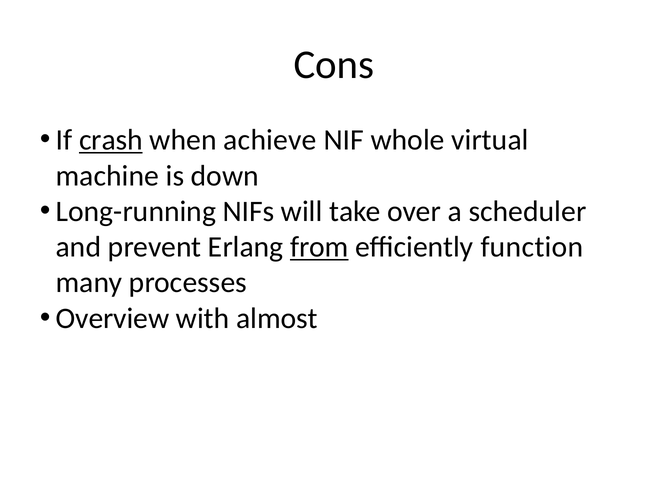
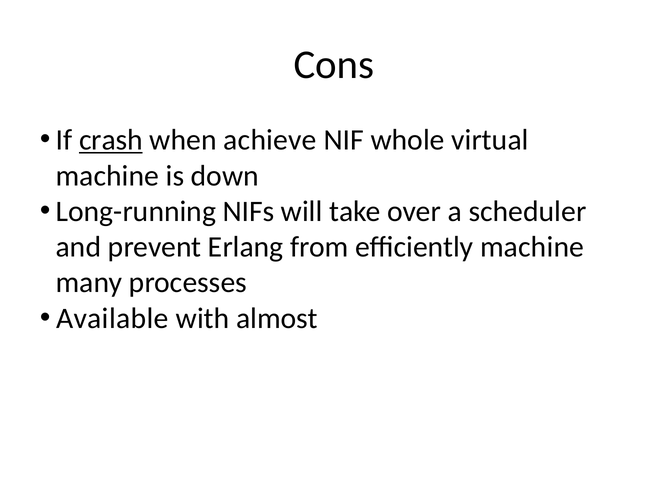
from underline: present -> none
efficiently function: function -> machine
Overview: Overview -> Available
